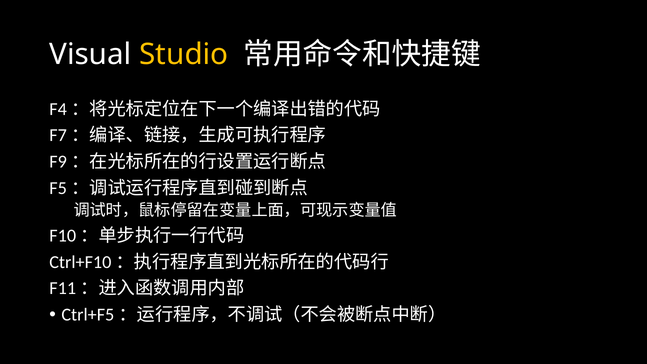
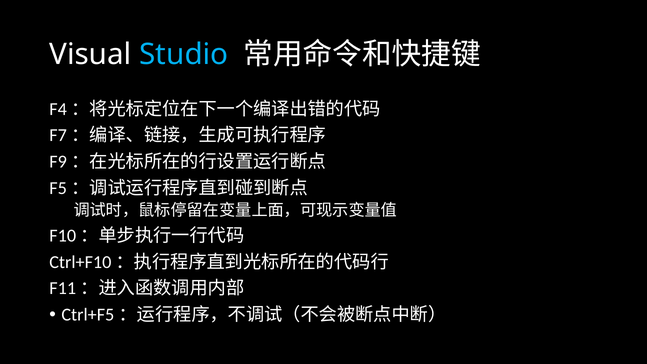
Studio colour: yellow -> light blue
